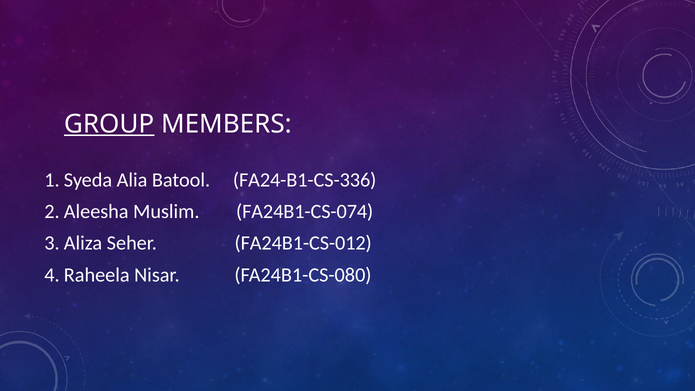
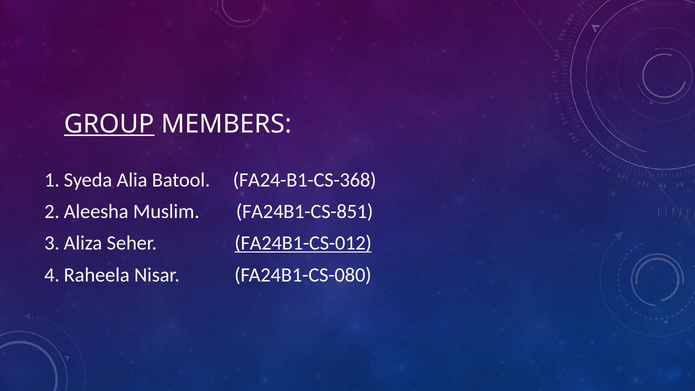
FA24-B1-CS-336: FA24-B1-CS-336 -> FA24-B1-CS-368
FA24B1-CS-074: FA24B1-CS-074 -> FA24B1-CS-851
FA24B1-CS-012 underline: none -> present
